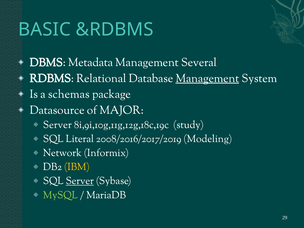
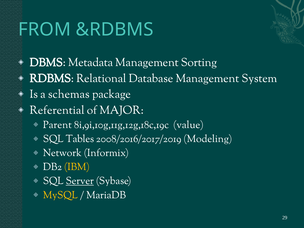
BASIC: BASIC -> FROM
Several: Several -> Sorting
Management at (207, 78) underline: present -> none
Datasource: Datasource -> Referential
Server at (57, 125): Server -> Parent
study: study -> value
Literal: Literal -> Tables
MySQL colour: light green -> yellow
